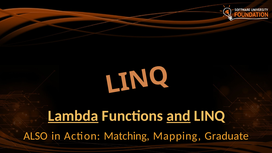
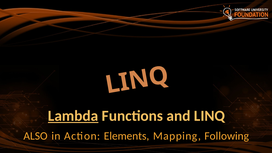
and underline: present -> none
Matching: Matching -> Elements
Graduate: Graduate -> Following
